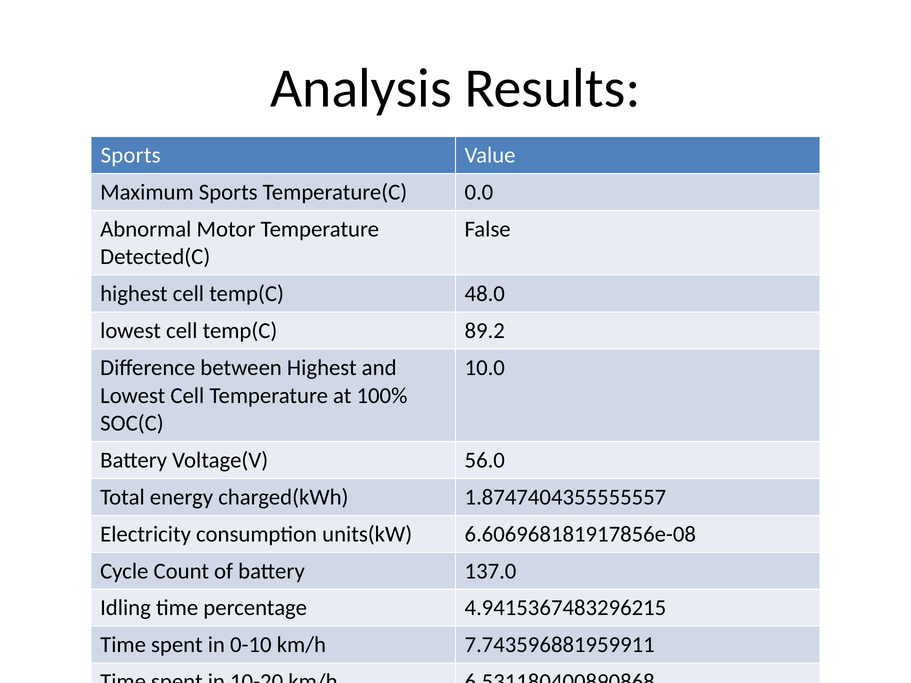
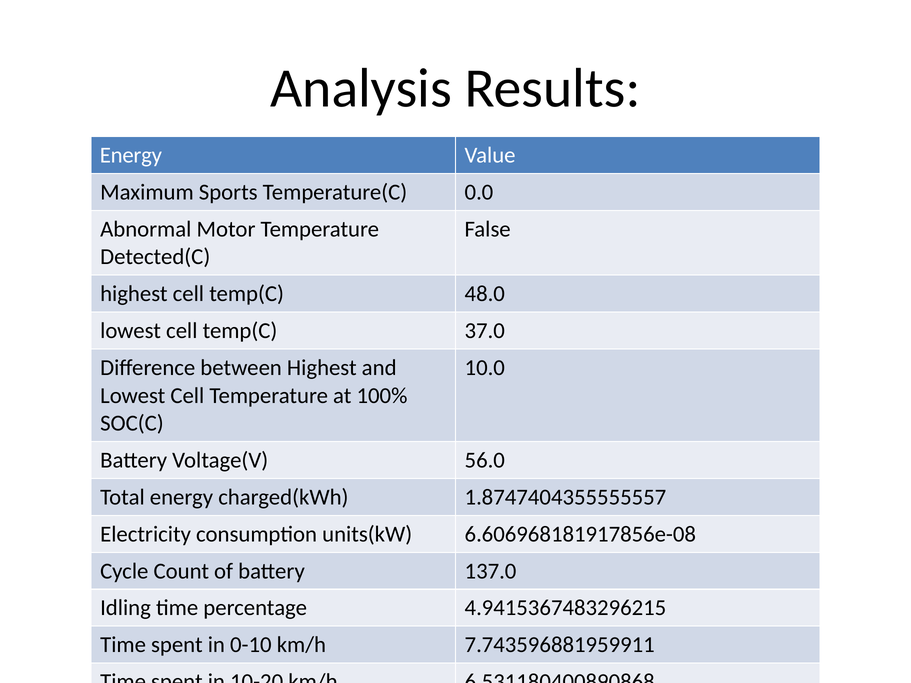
Sports at (131, 155): Sports -> Energy
89.2: 89.2 -> 37.0
